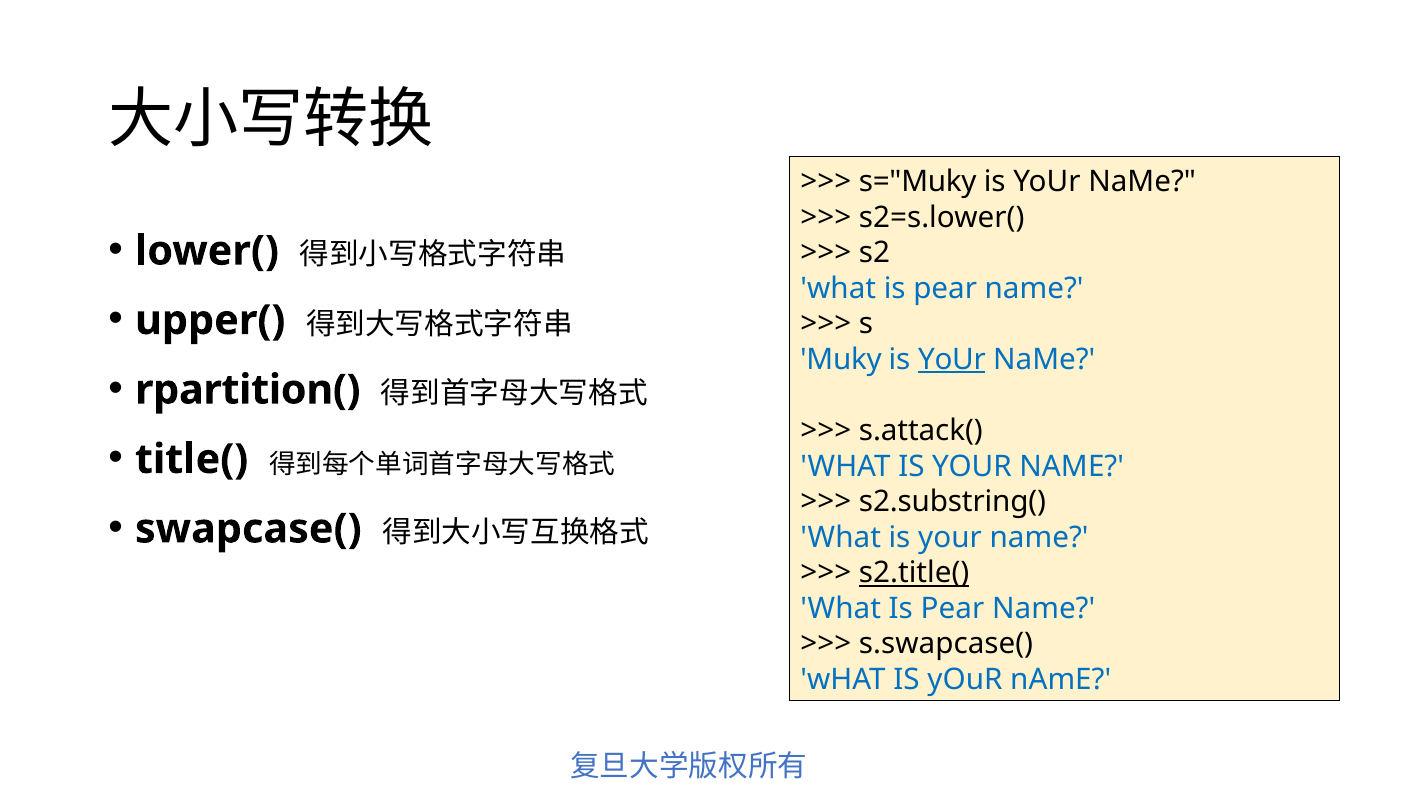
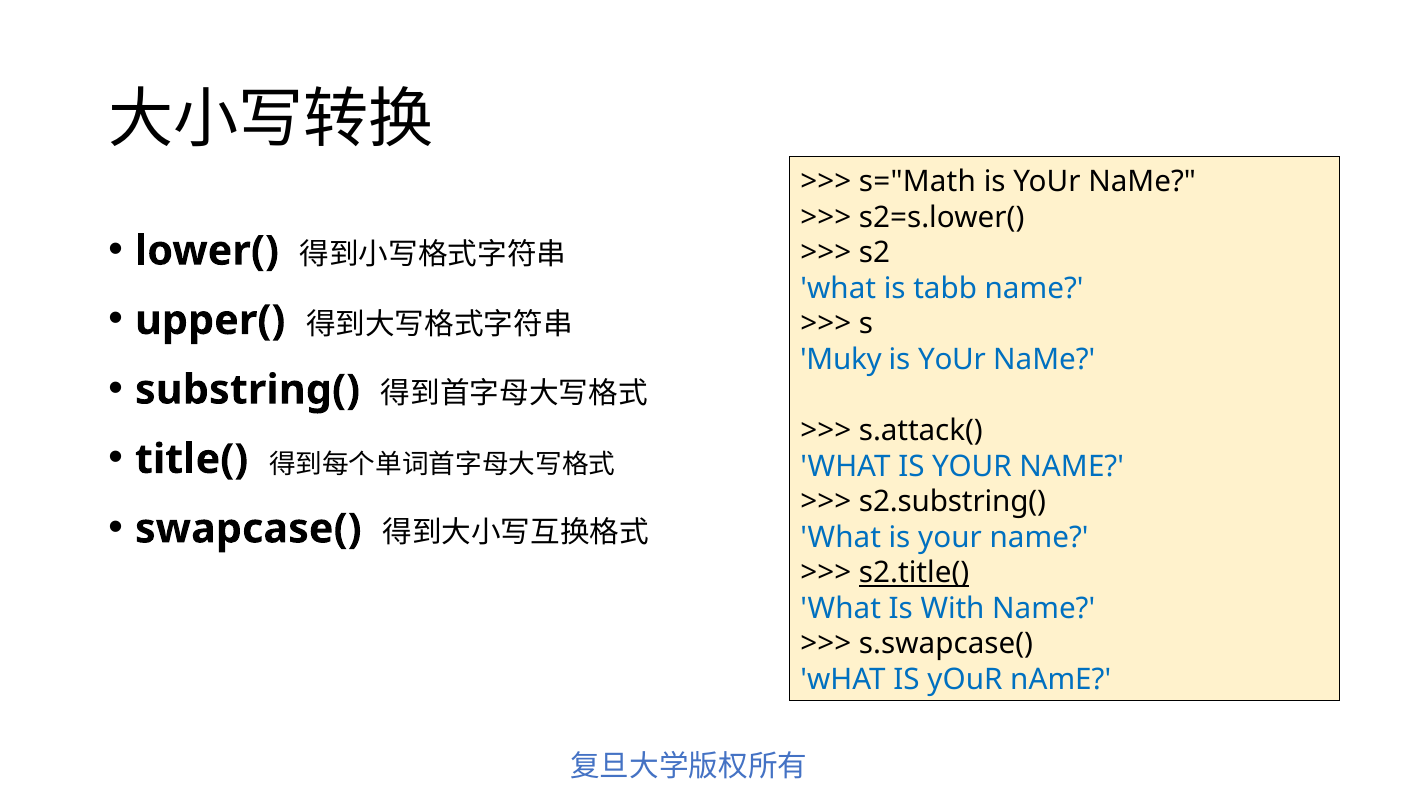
s="Muky: s="Muky -> s="Math
pear at (945, 288): pear -> tabb
YoUr at (952, 359) underline: present -> none
rpartition(: rpartition( -> substring(
Pear at (952, 608): Pear -> With
